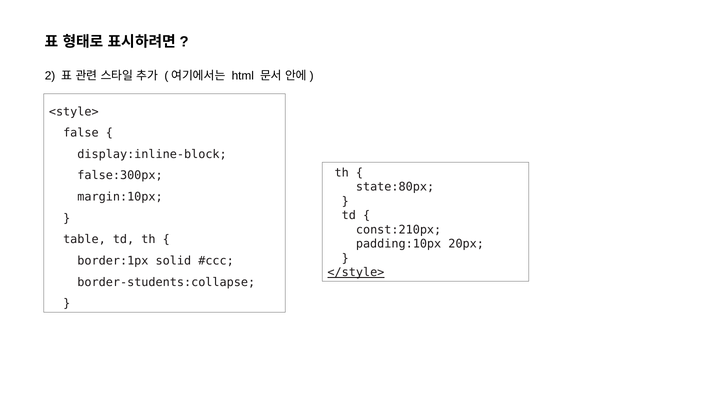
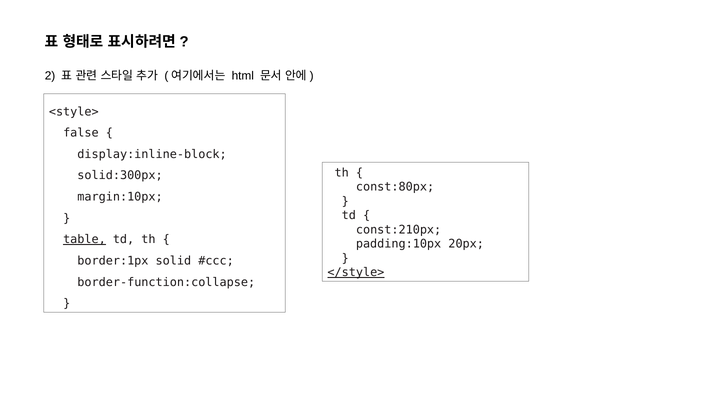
false:300px: false:300px -> solid:300px
state:80px: state:80px -> const:80px
table underline: none -> present
border-students:collapse: border-students:collapse -> border-function:collapse
